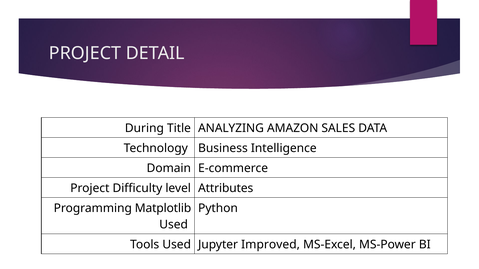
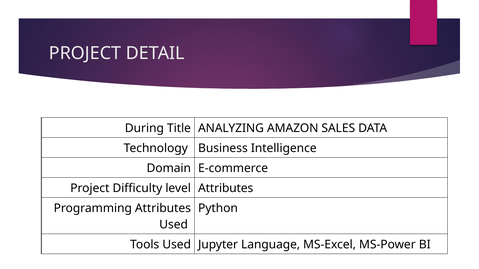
Programming Matplotlib: Matplotlib -> Attributes
Improved: Improved -> Language
